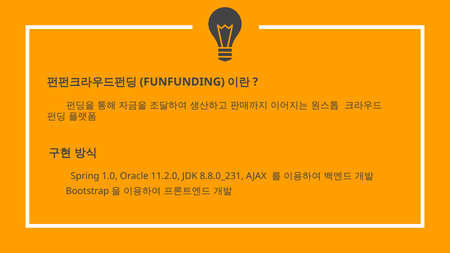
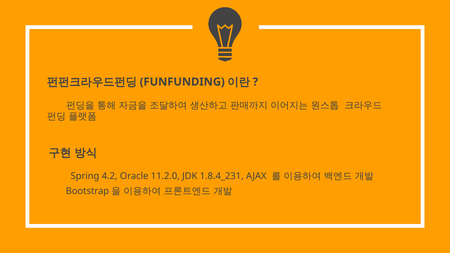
1.0: 1.0 -> 4.2
8.8.0_231: 8.8.0_231 -> 1.8.4_231
